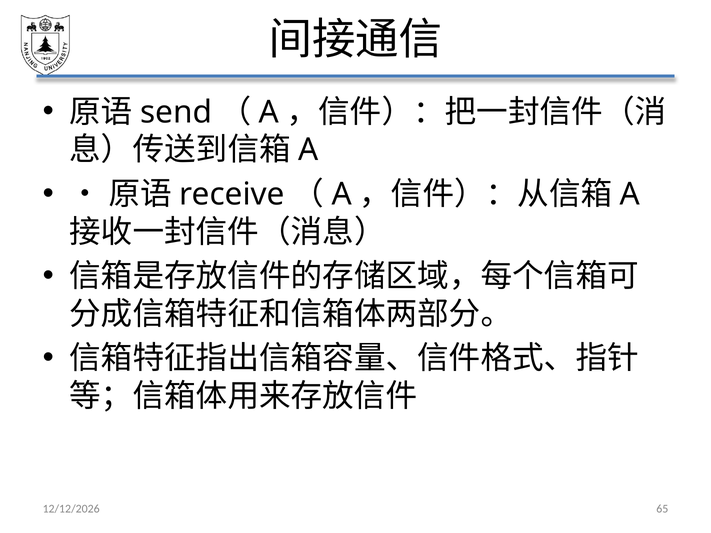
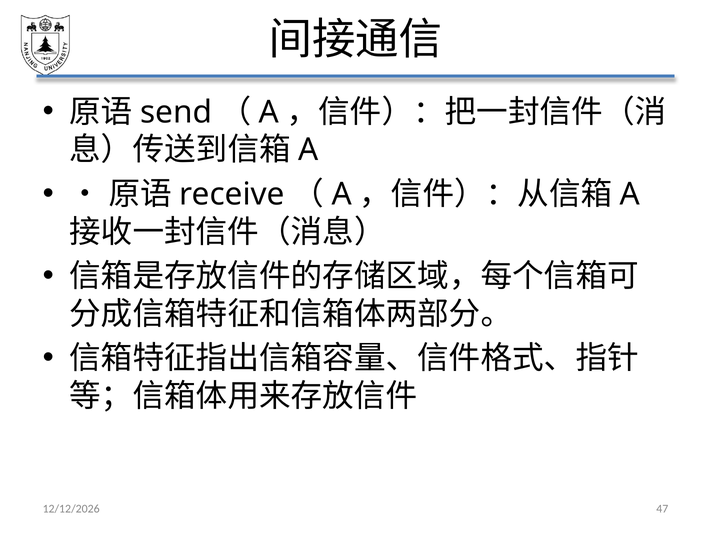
65: 65 -> 47
